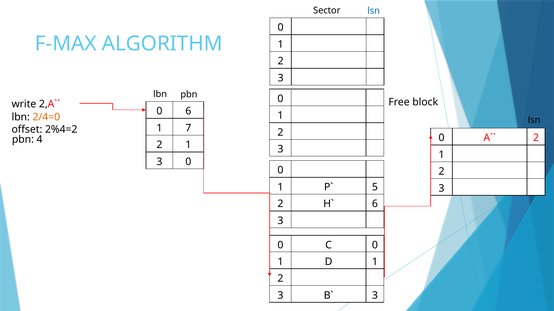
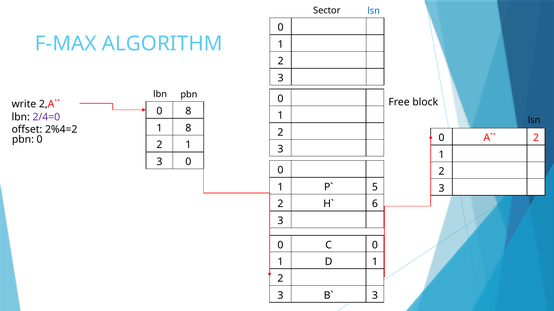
0 6: 6 -> 8
2/4=0 colour: orange -> purple
1 7: 7 -> 8
pbn 4: 4 -> 0
